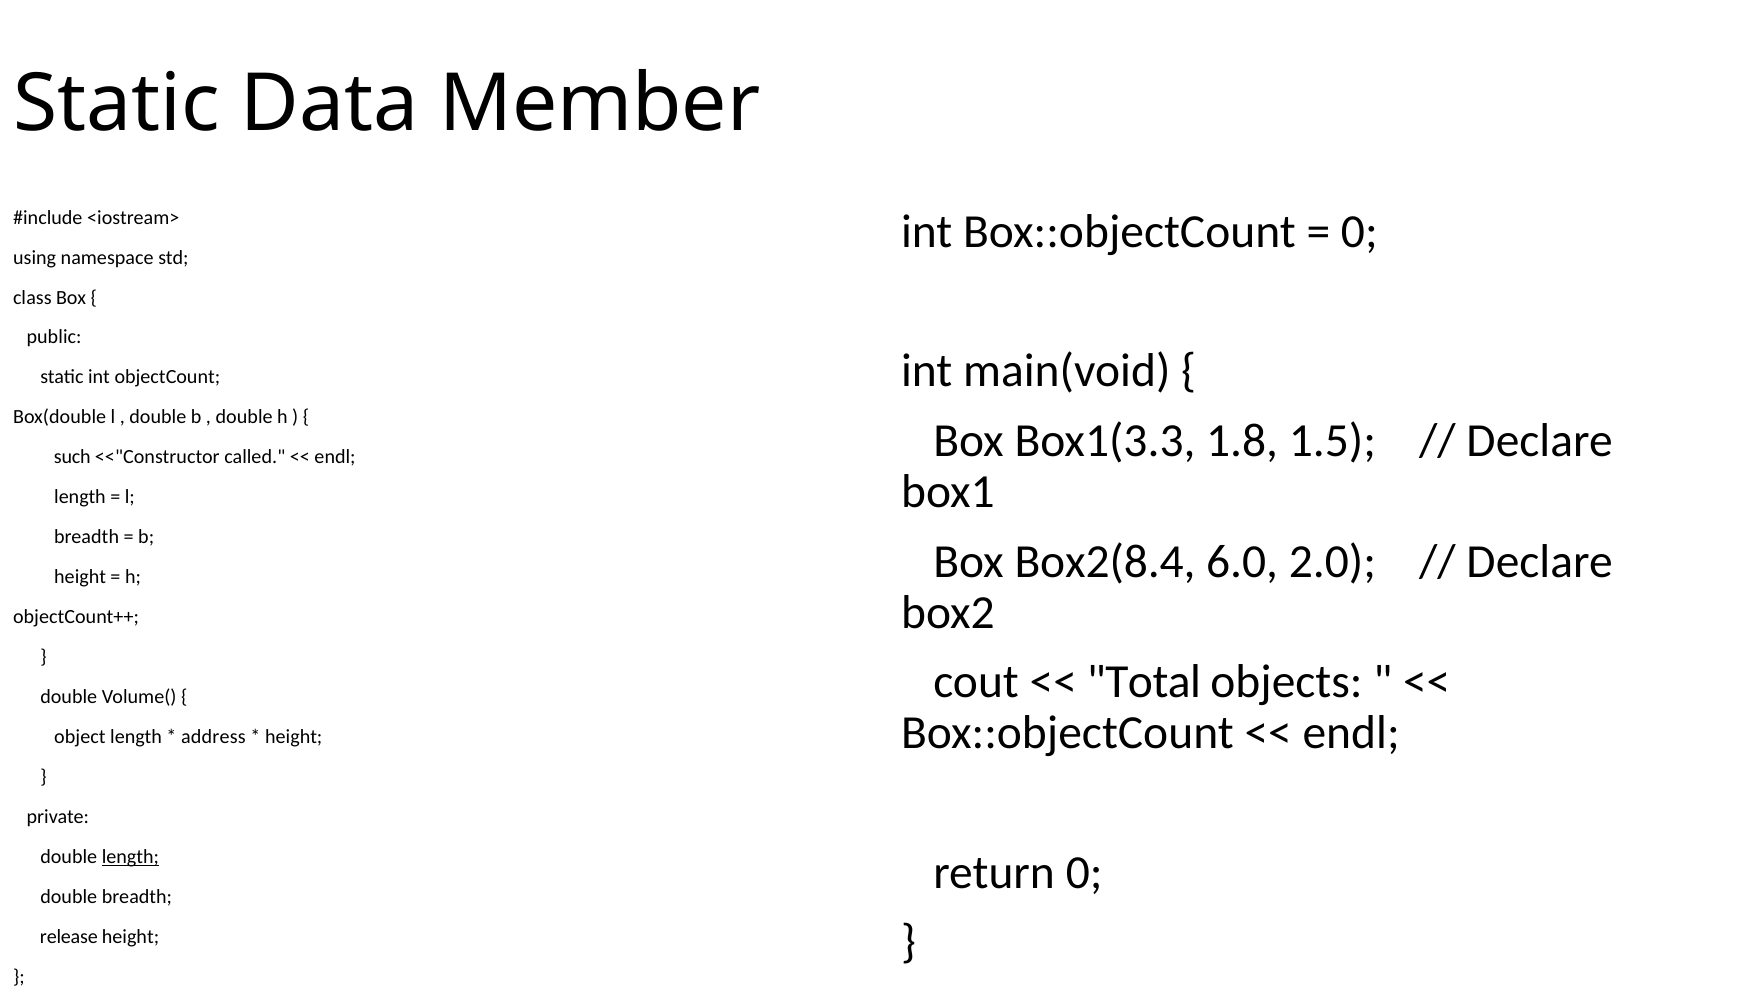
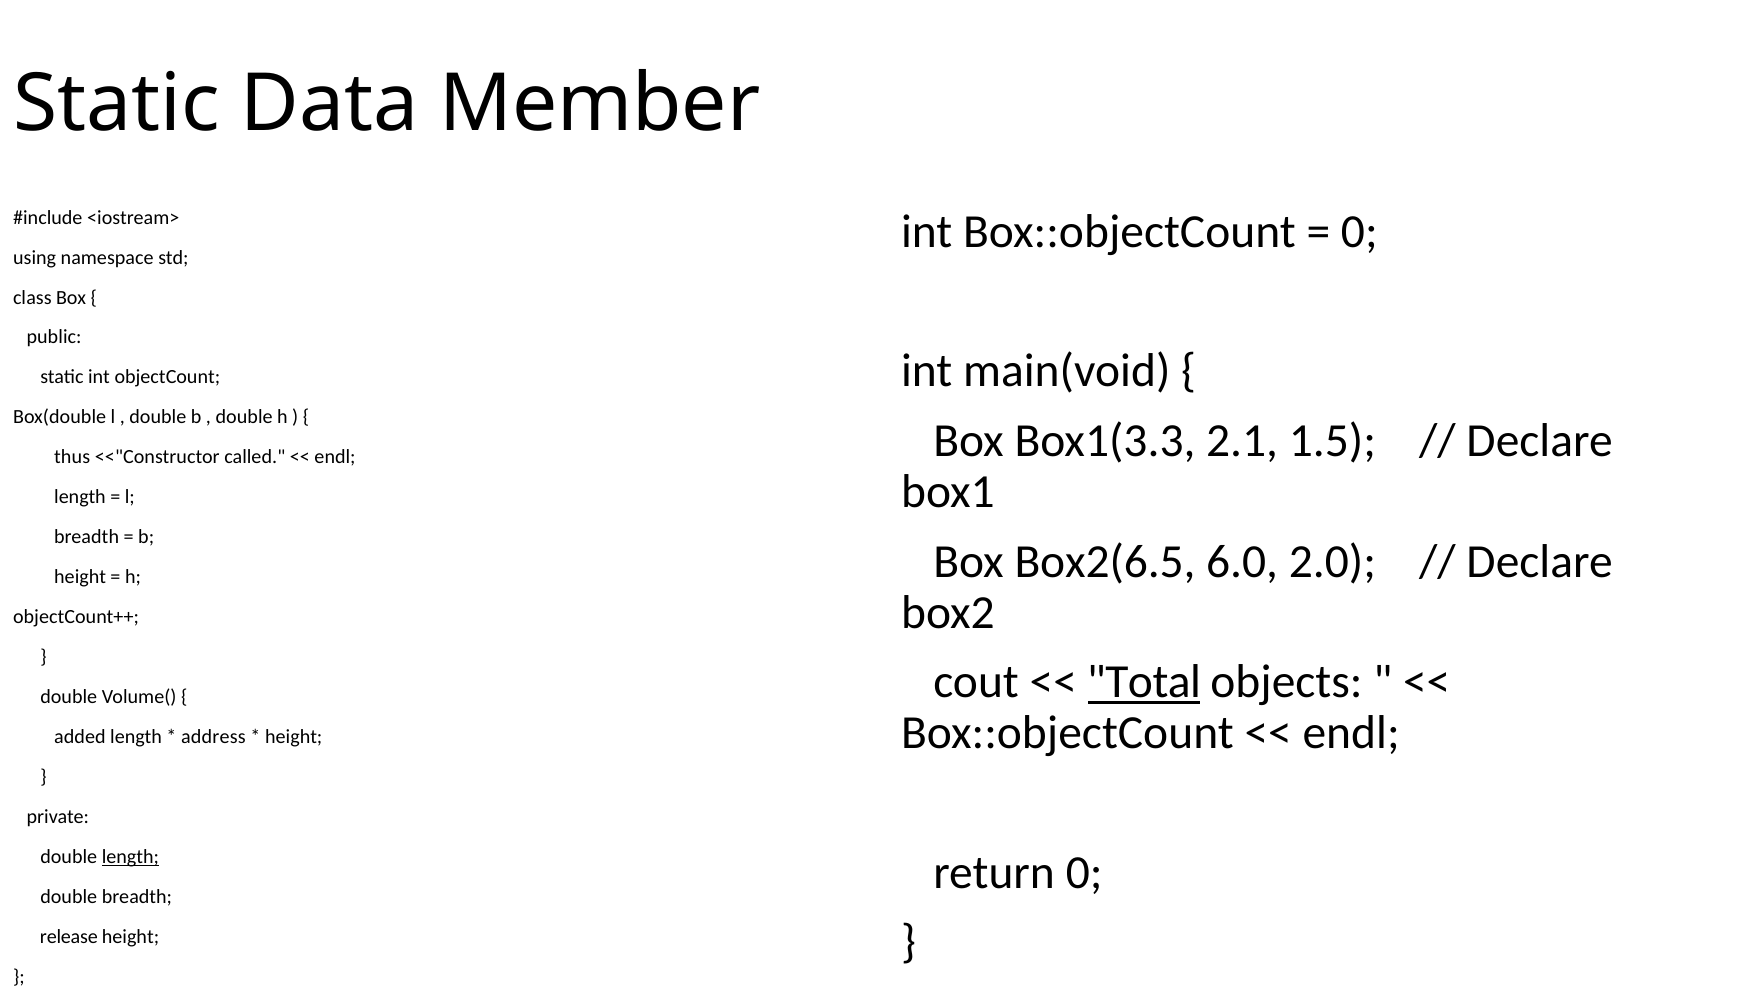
1.8: 1.8 -> 2.1
such: such -> thus
Box2(8.4: Box2(8.4 -> Box2(6.5
Total underline: none -> present
object: object -> added
